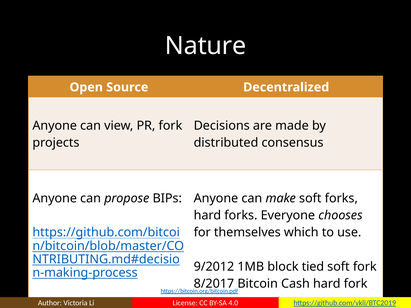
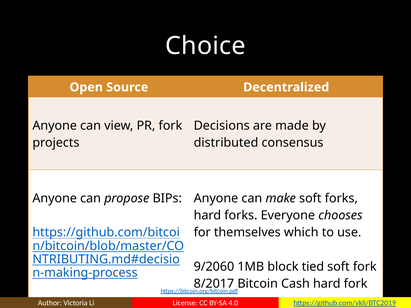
Nature: Nature -> Choice
9/2012: 9/2012 -> 9/2060
